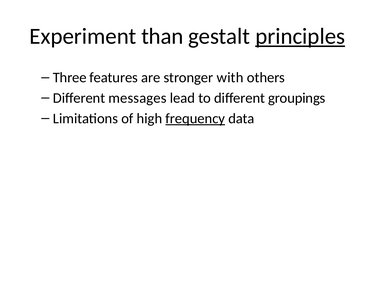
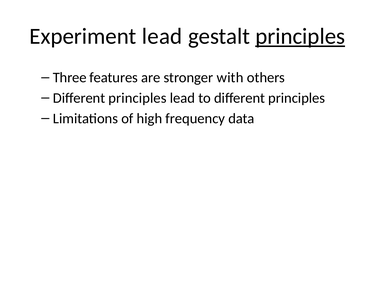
Experiment than: than -> lead
messages at (137, 98): messages -> principles
to different groupings: groupings -> principles
frequency underline: present -> none
